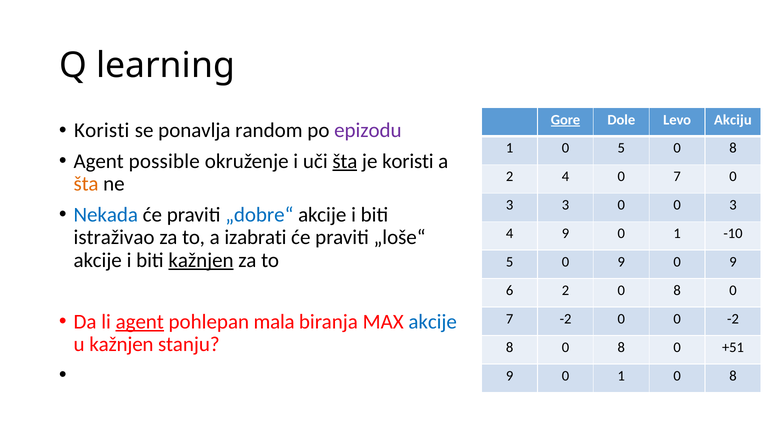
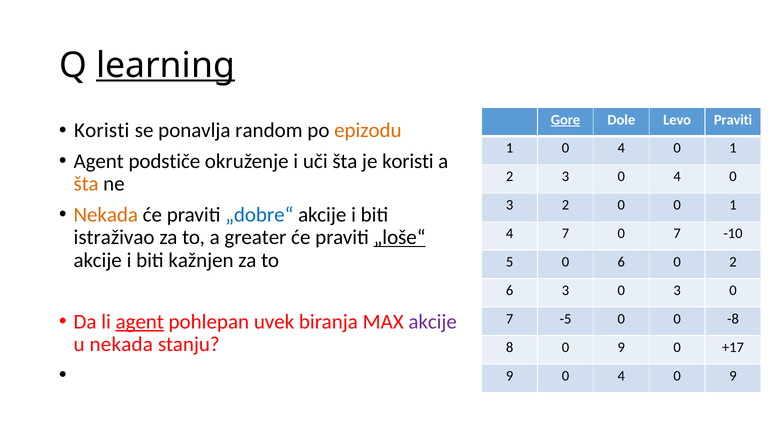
learning underline: none -> present
Levo Akciju: Akciju -> Praviti
epizodu colour: purple -> orange
1 0 5: 5 -> 4
8 at (733, 148): 8 -> 1
possible: possible -> podstiče
šta at (345, 161) underline: present -> none
2 4: 4 -> 3
7 at (677, 176): 7 -> 4
3 3: 3 -> 2
0 0 3: 3 -> 1
Nekada at (106, 214) colour: blue -> orange
4 9: 9 -> 7
1 at (677, 233): 1 -> 7
izabrati: izabrati -> greater
„loše“ underline: none -> present
kažnjen at (201, 260) underline: present -> none
5 0 9: 9 -> 6
9 at (733, 262): 9 -> 2
6 2: 2 -> 3
8 at (677, 290): 8 -> 3
mala: mala -> uvek
akcije at (433, 321) colour: blue -> purple
7 -2: -2 -> -5
0 -2: -2 -> -8
u kažnjen: kažnjen -> nekada
8 0 8: 8 -> 9
+51: +51 -> +17
1 at (621, 375): 1 -> 4
8 at (733, 375): 8 -> 9
